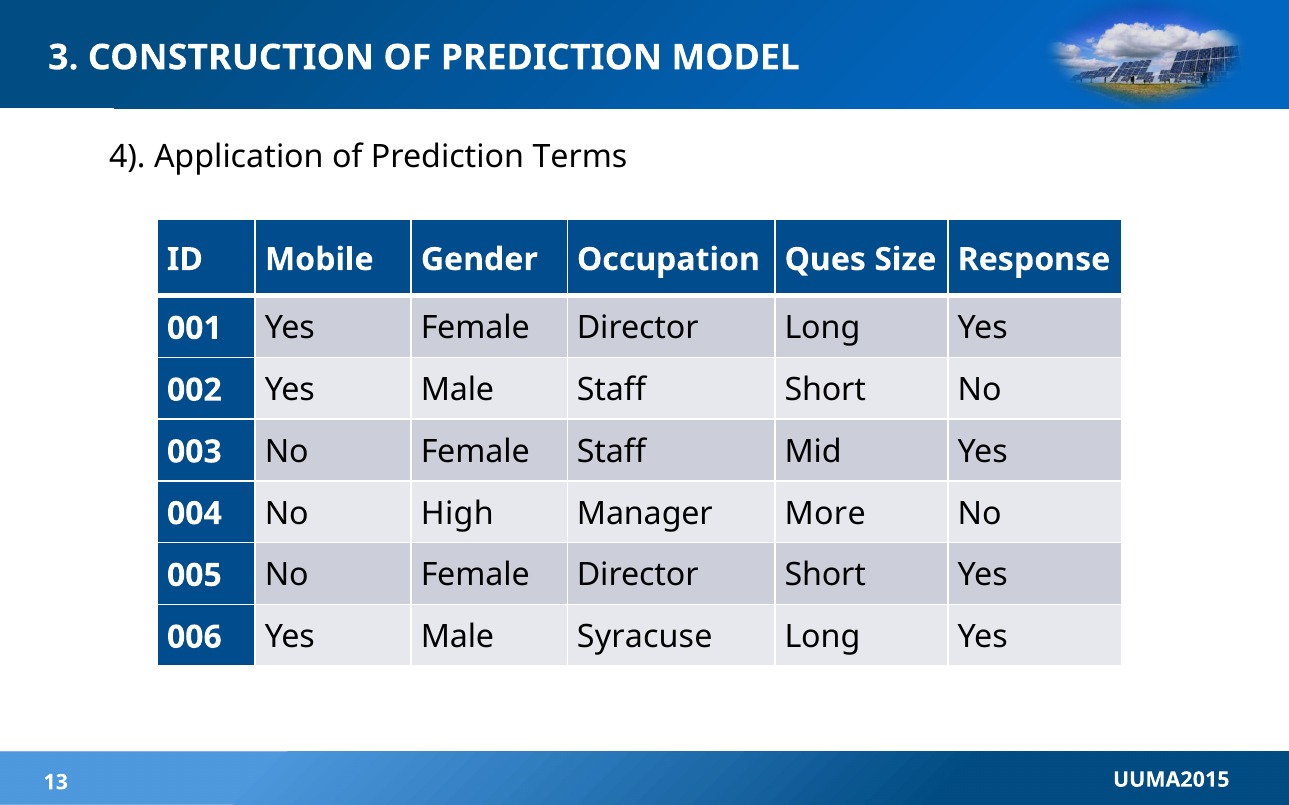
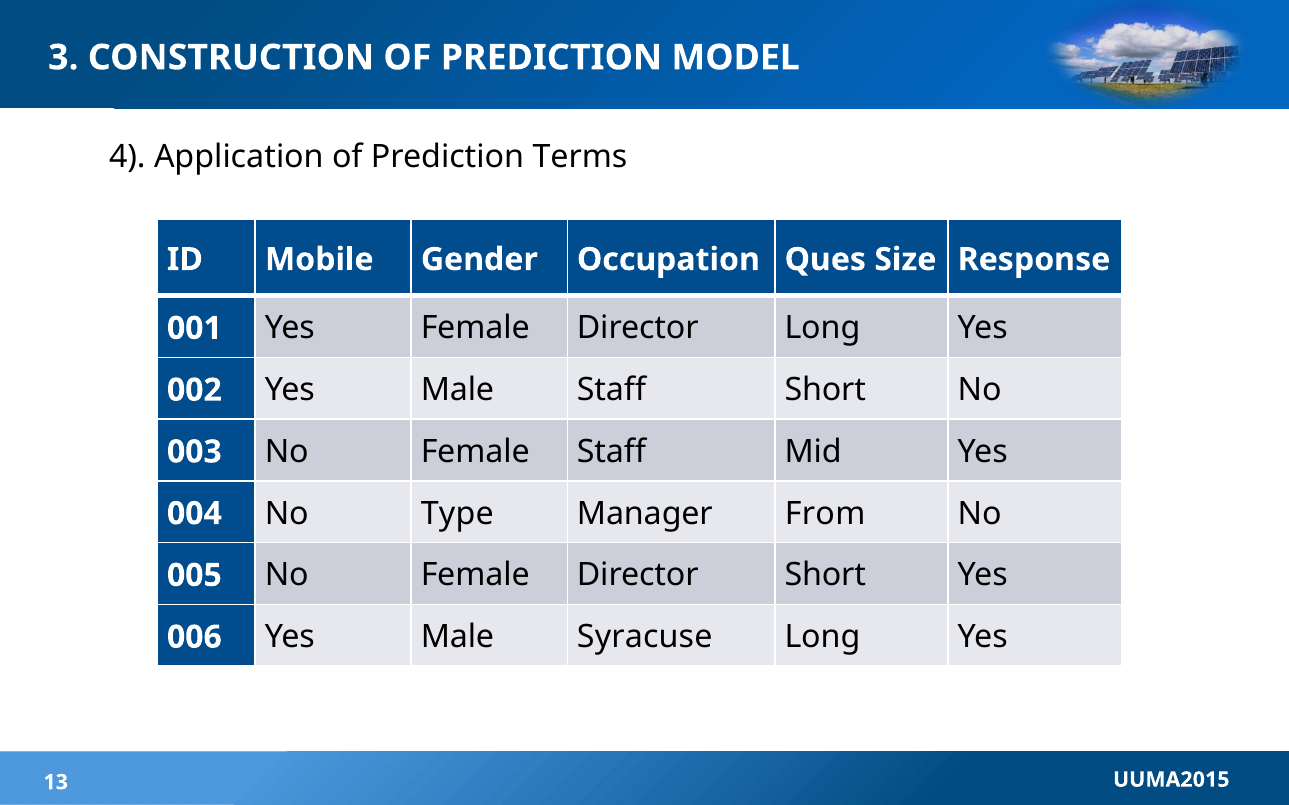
High: High -> Type
More: More -> From
